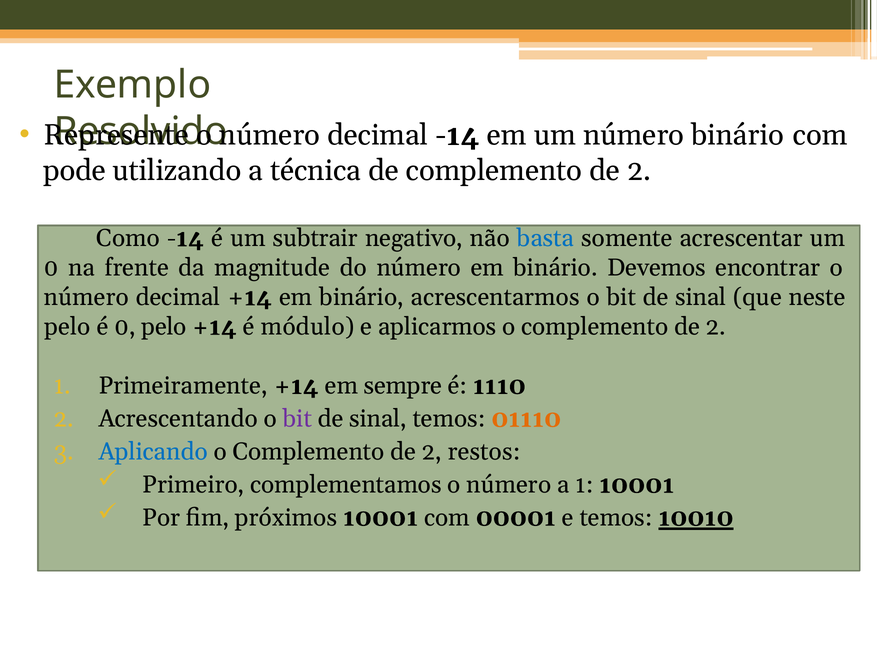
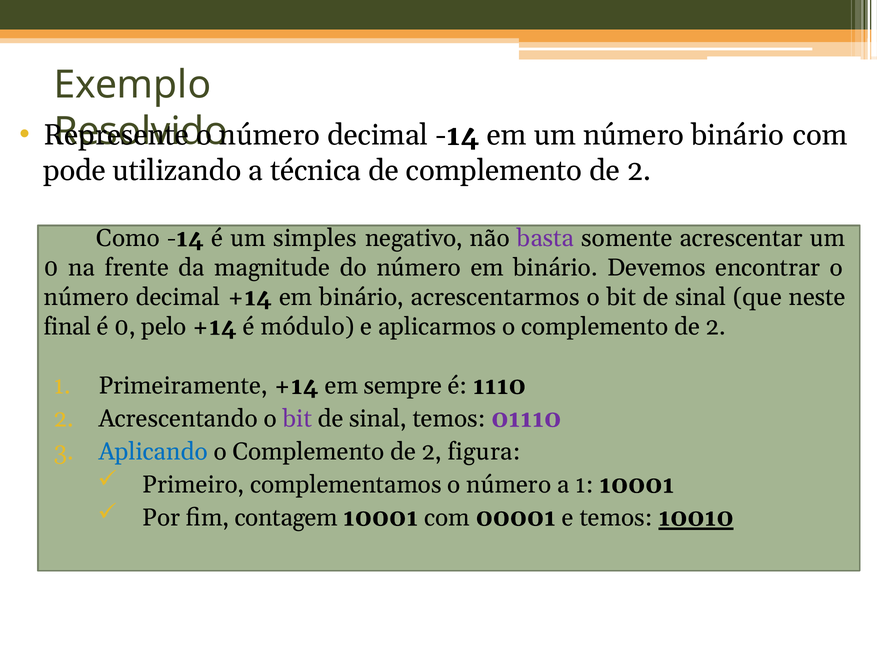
subtrair: subtrair -> simples
basta colour: blue -> purple
pelo at (67, 327): pelo -> final
01110 colour: orange -> purple
restos: restos -> figura
próximos: próximos -> contagem
